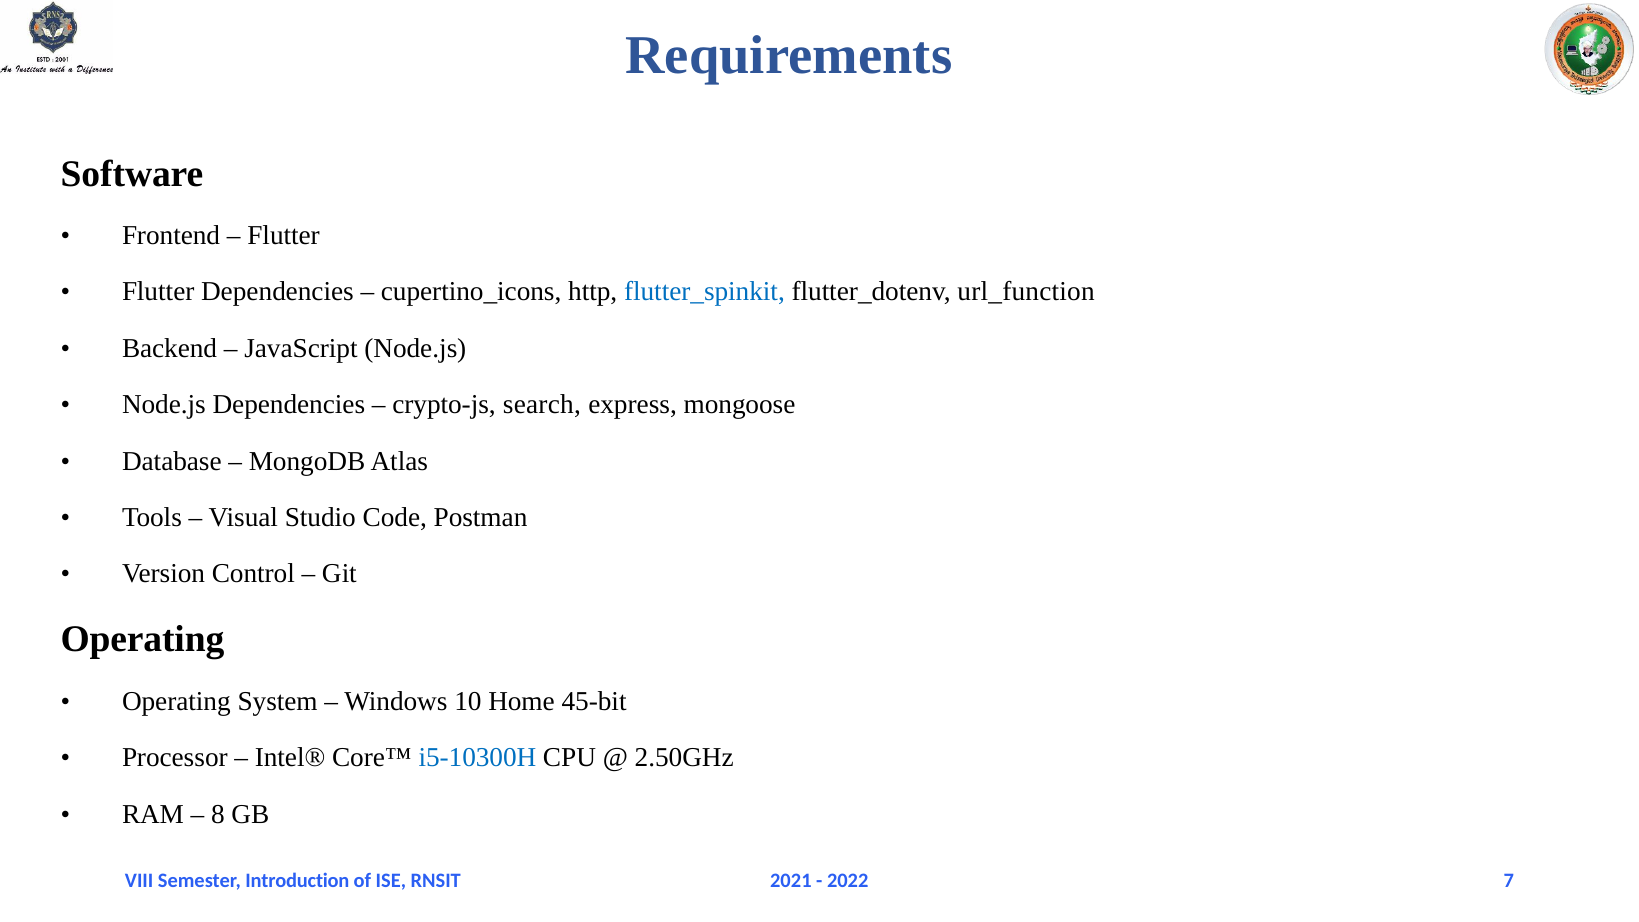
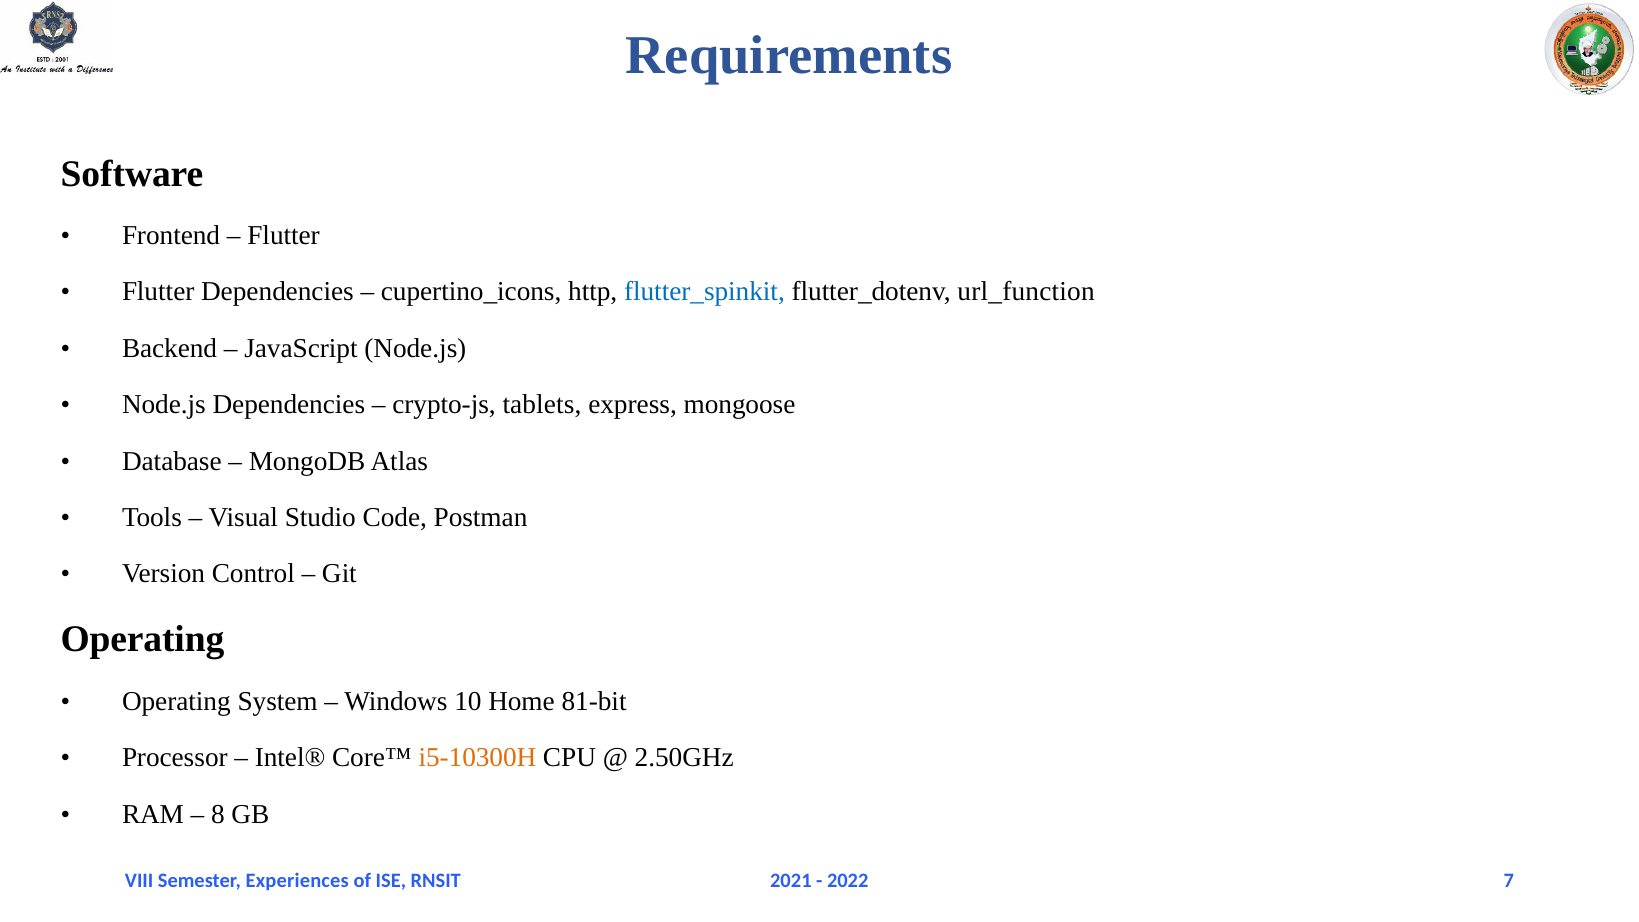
search: search -> tablets
45-bit: 45-bit -> 81-bit
i5-10300H colour: blue -> orange
Introduction: Introduction -> Experiences
